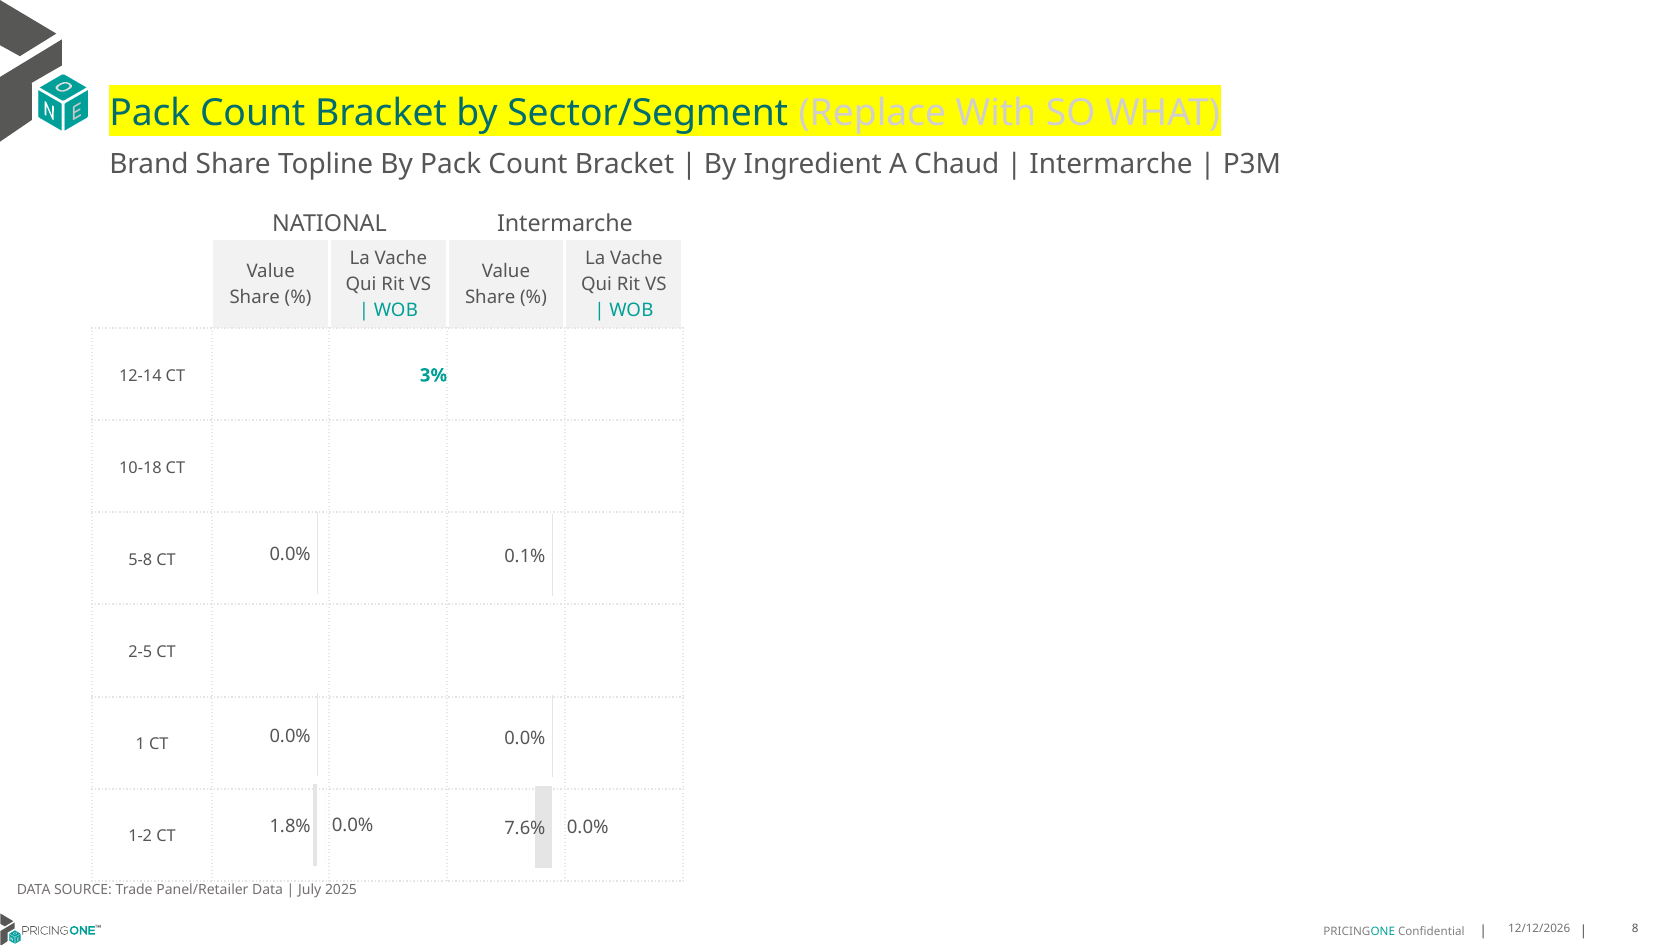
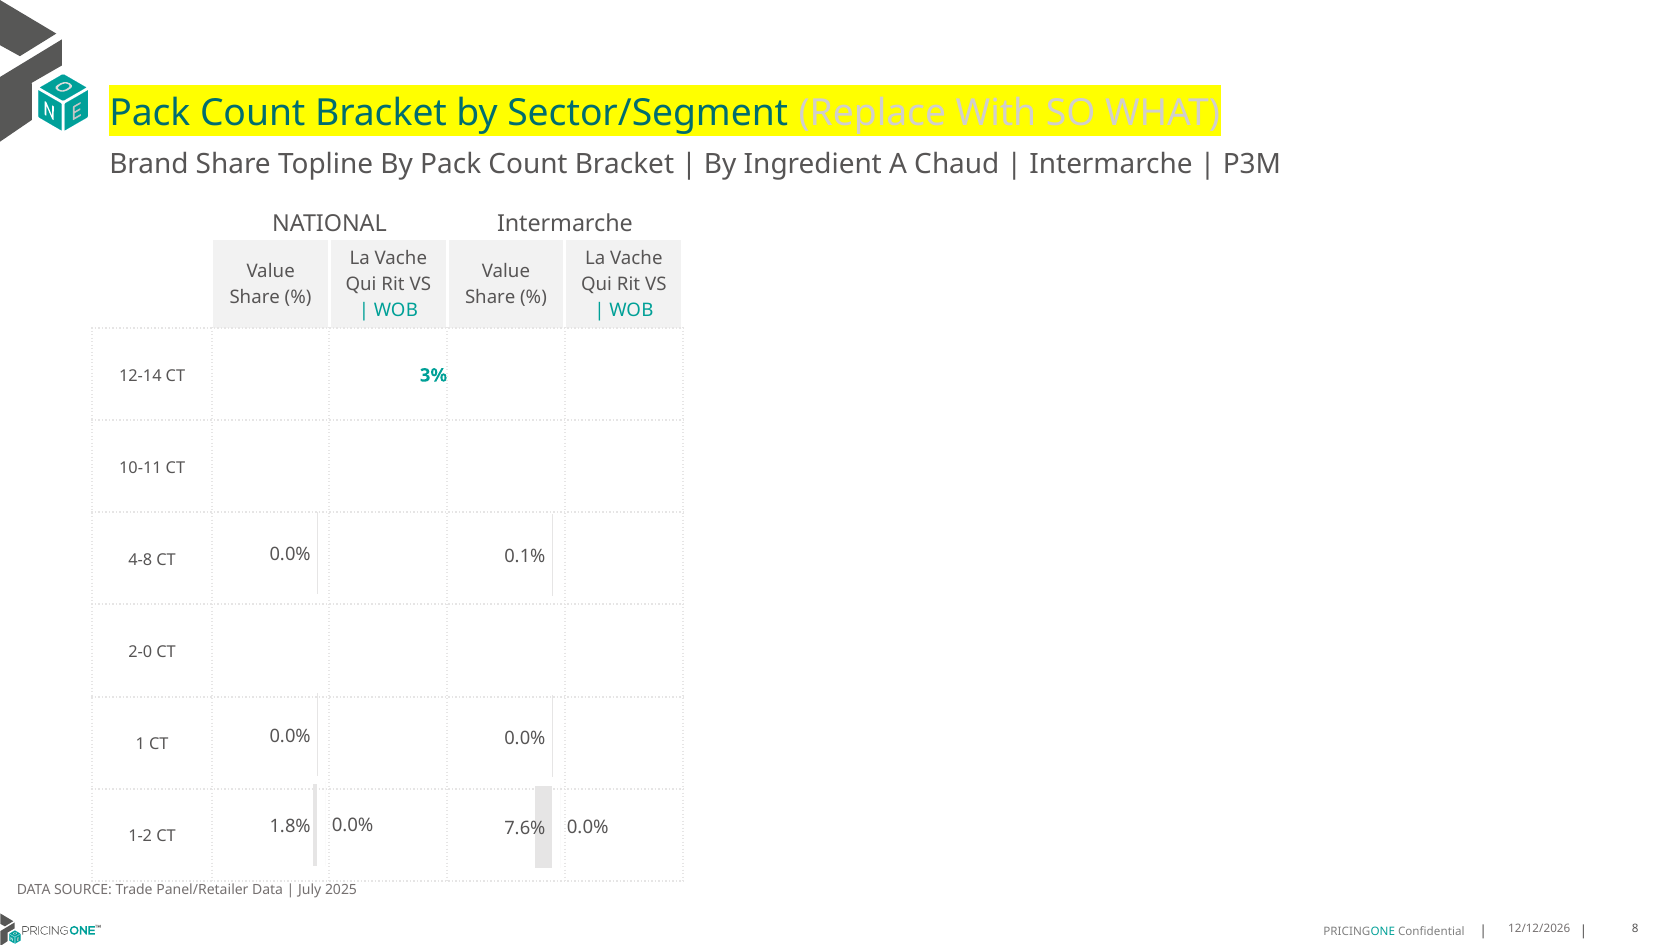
10-18: 10-18 -> 10-11
5-8: 5-8 -> 4-8
2-5: 2-5 -> 2-0
